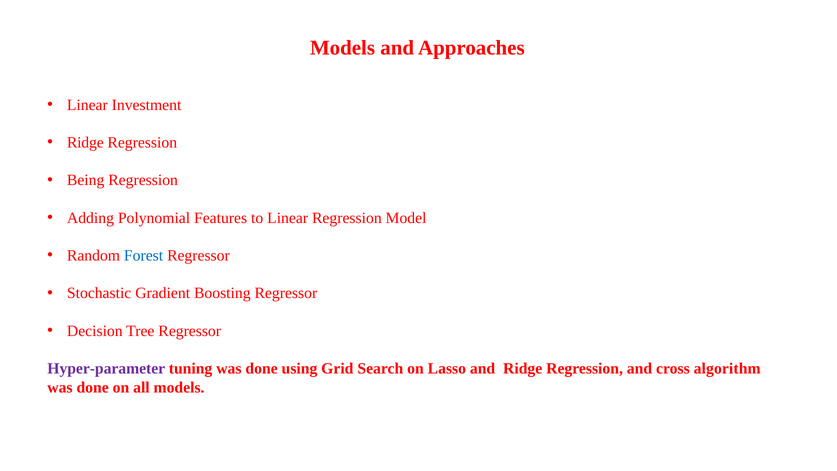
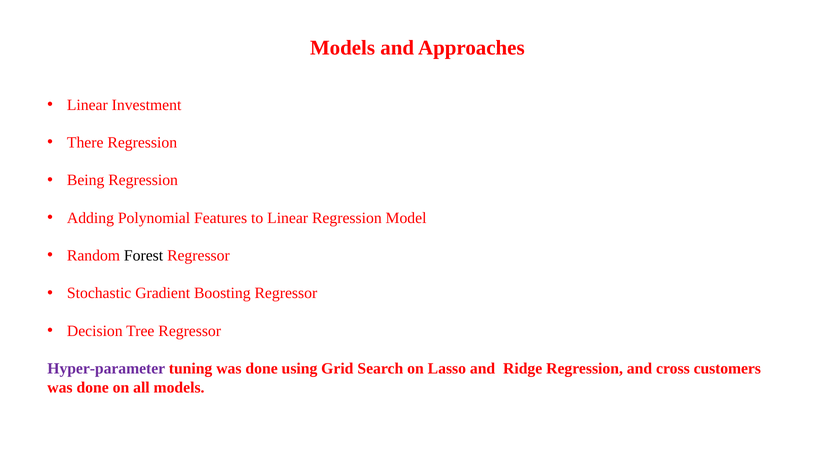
Ridge at (85, 143): Ridge -> There
Forest colour: blue -> black
algorithm: algorithm -> customers
